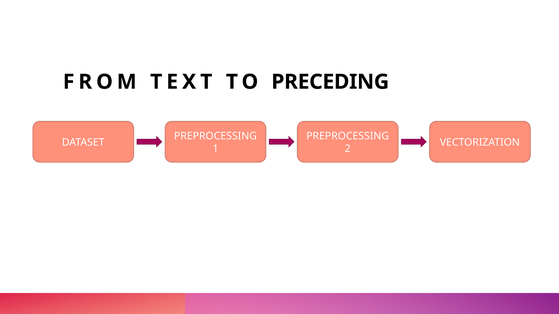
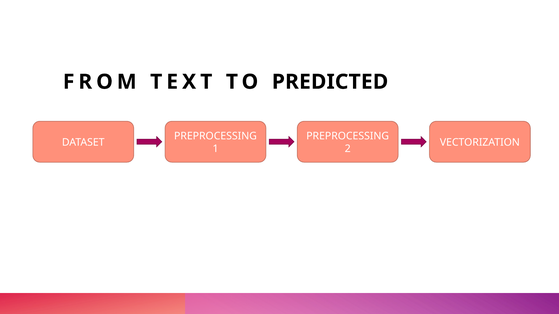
PRECEDING: PRECEDING -> PREDICTED
